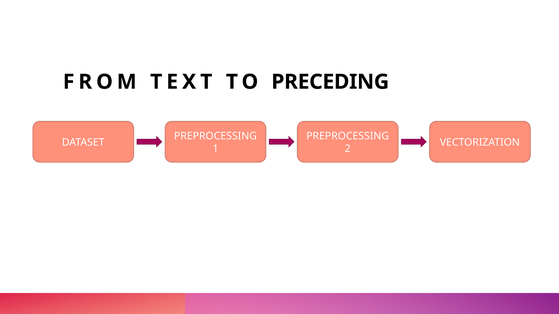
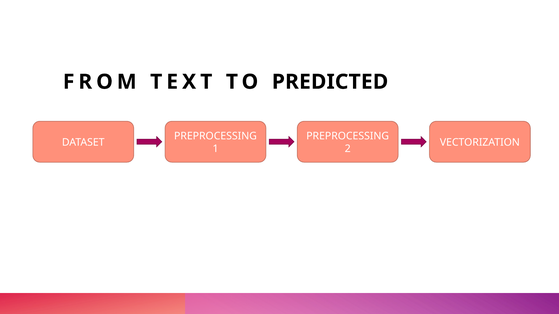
PRECEDING: PRECEDING -> PREDICTED
